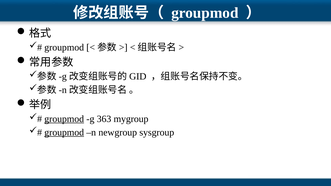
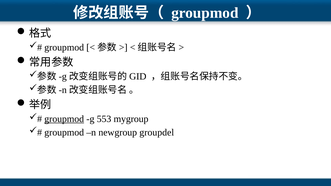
363: 363 -> 553
groupmod at (64, 133) underline: present -> none
sysgroup: sysgroup -> groupdel
